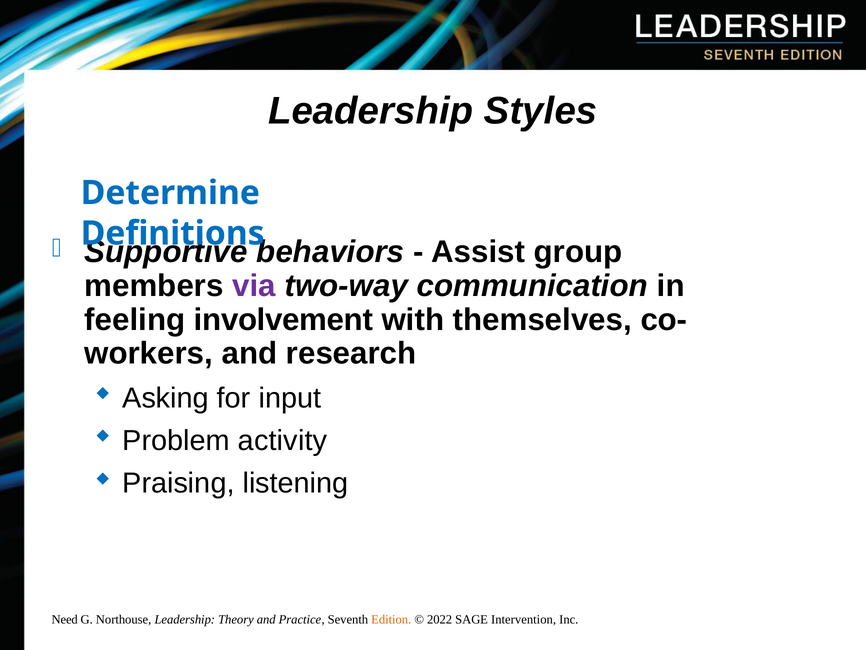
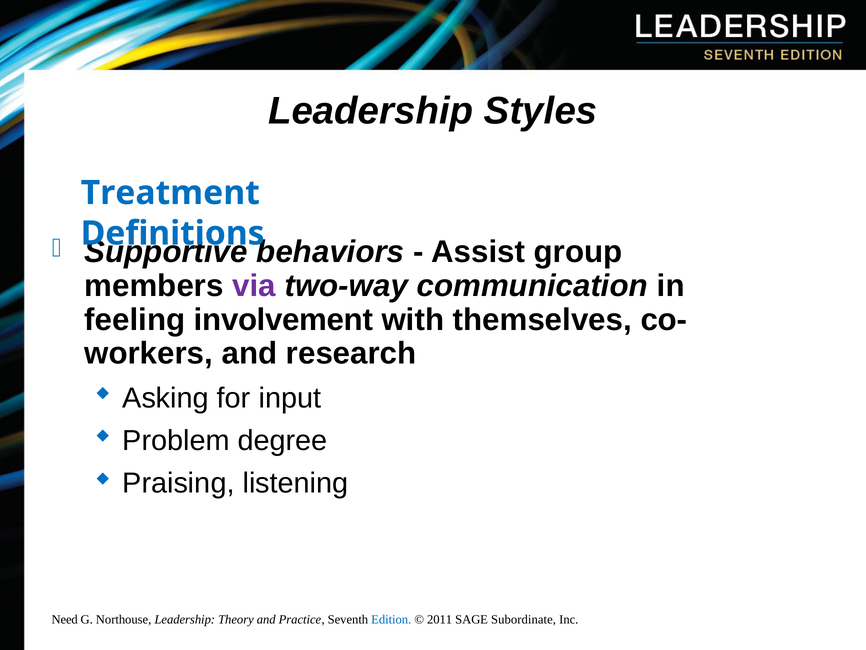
Determine: Determine -> Treatment
activity: activity -> degree
Edition colour: orange -> blue
2022: 2022 -> 2011
Intervention: Intervention -> Subordinate
